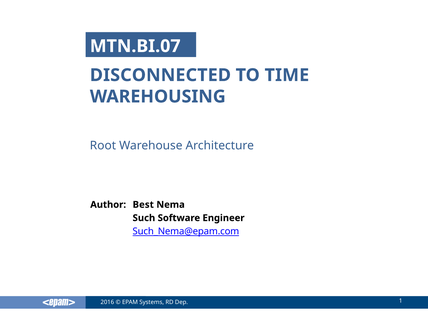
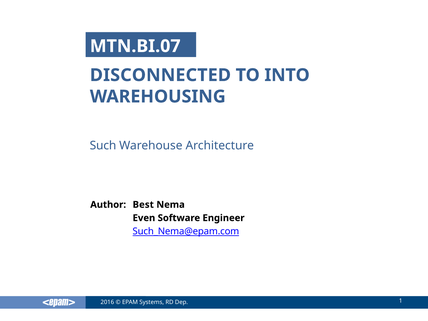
TIME: TIME -> INTO
Root: Root -> Such
Such: Such -> Even
